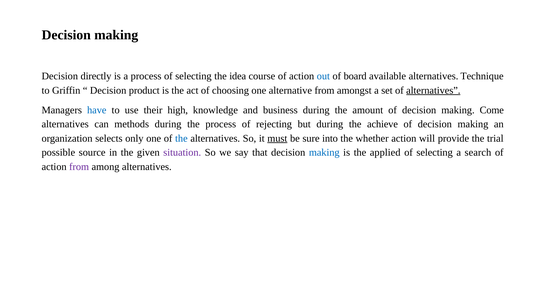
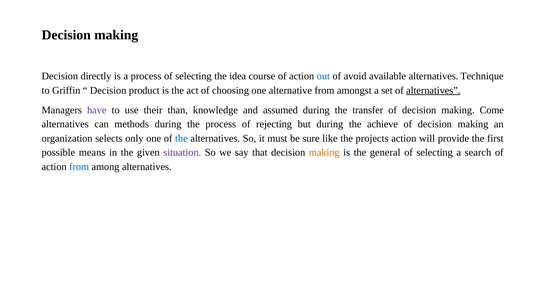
board: board -> avoid
have colour: blue -> purple
high: high -> than
business: business -> assumed
amount: amount -> transfer
must underline: present -> none
into: into -> like
whether: whether -> projects
trial: trial -> first
source: source -> means
making at (324, 153) colour: blue -> orange
applied: applied -> general
from at (79, 167) colour: purple -> blue
